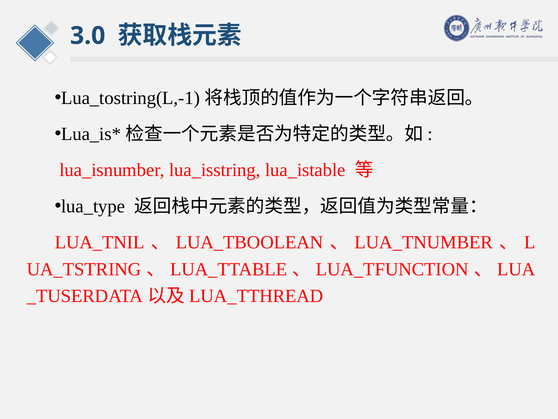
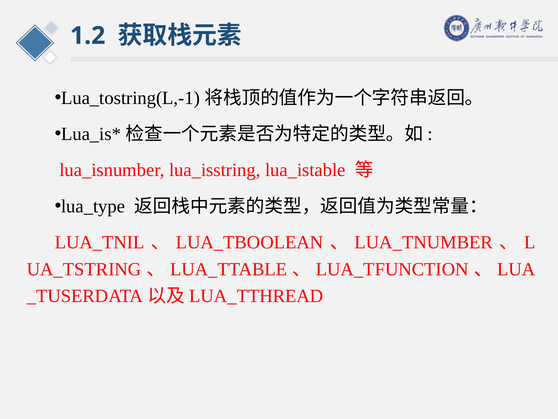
3.0: 3.0 -> 1.2
